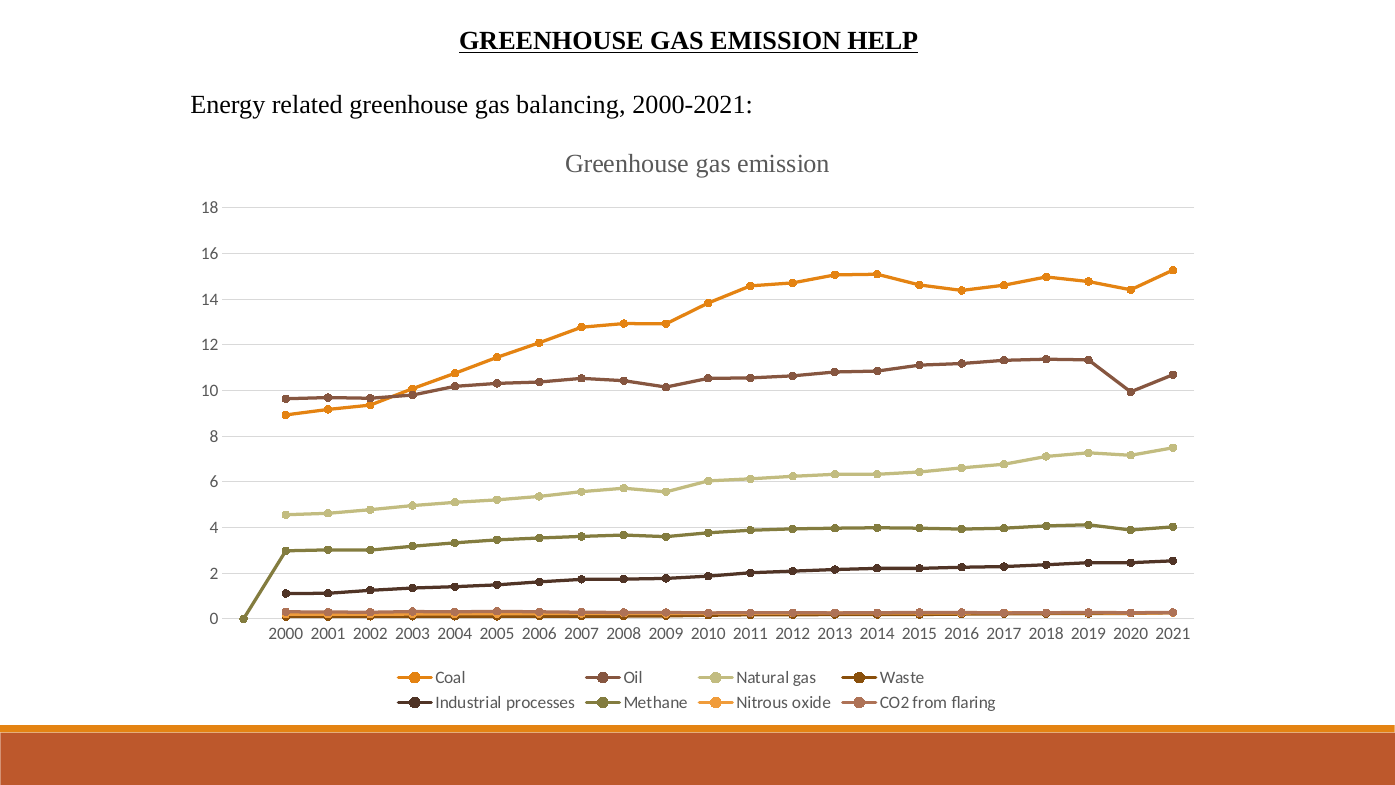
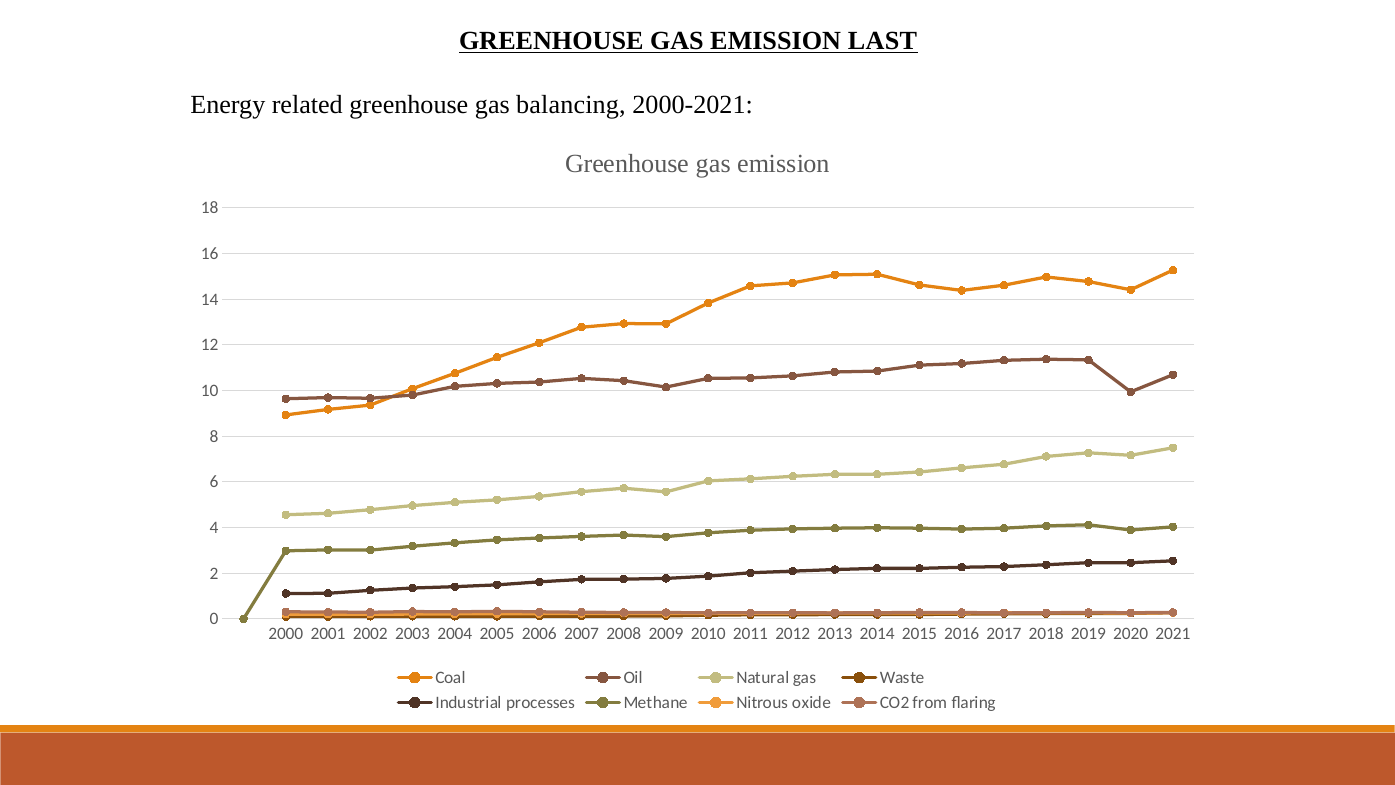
HELP: HELP -> LAST
